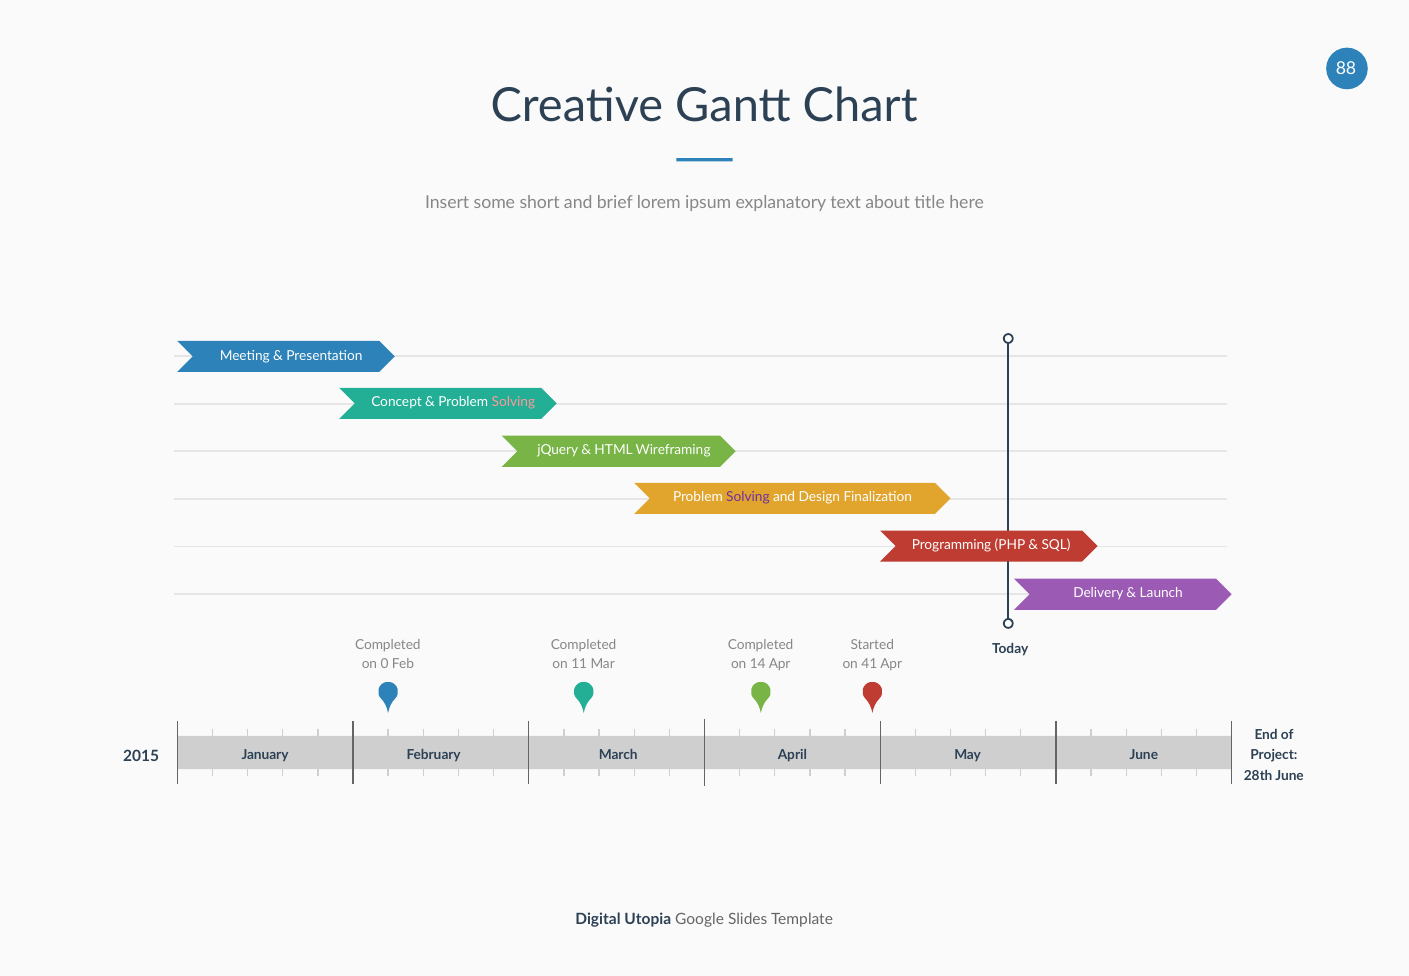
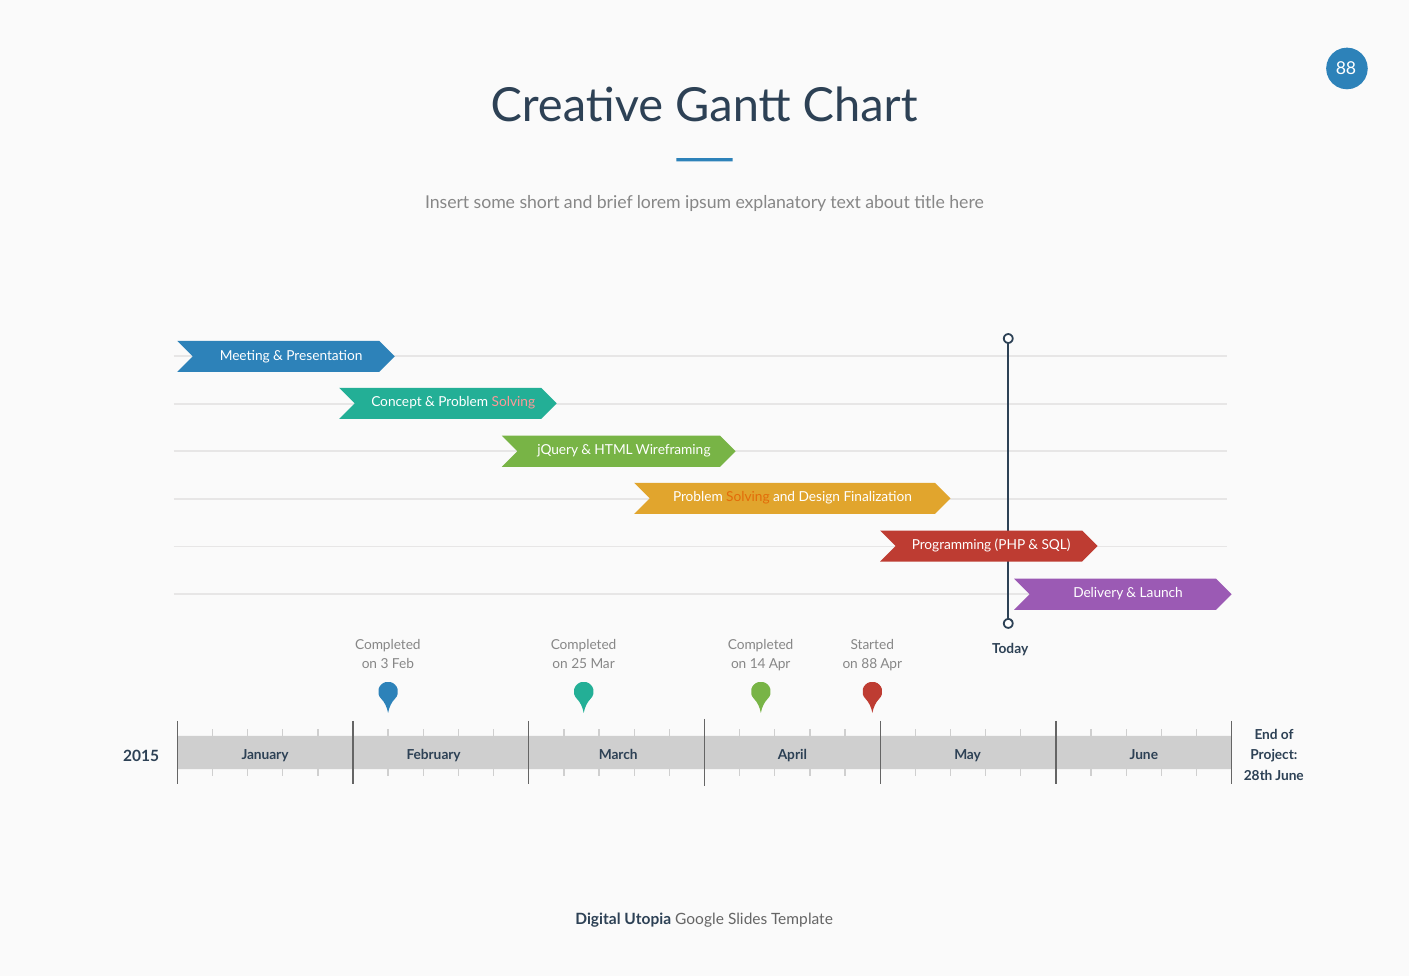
Solving at (748, 497) colour: purple -> orange
0: 0 -> 3
11: 11 -> 25
on 41: 41 -> 88
